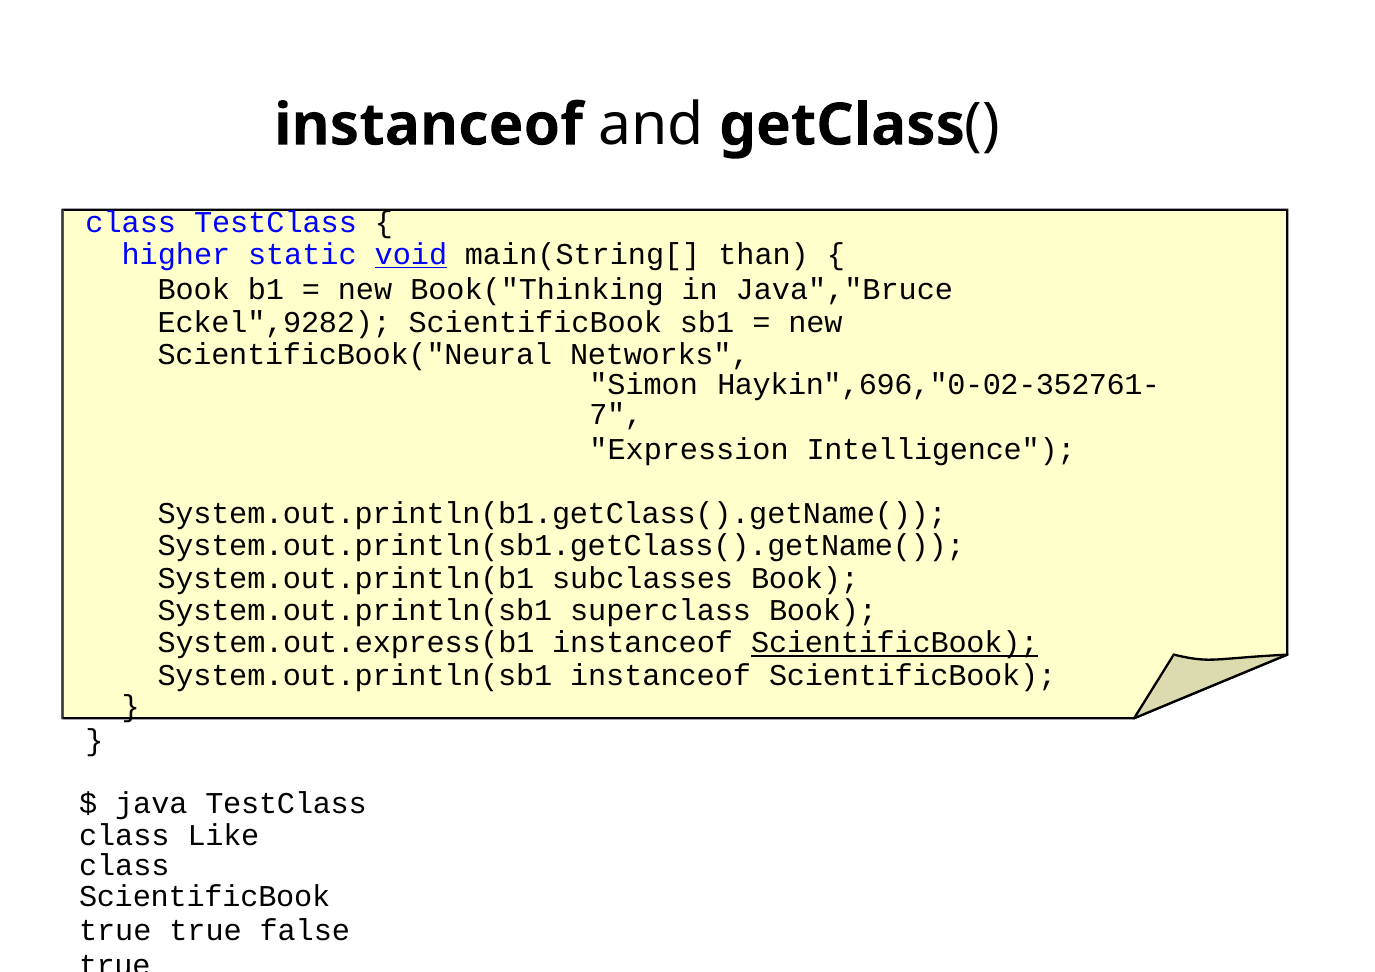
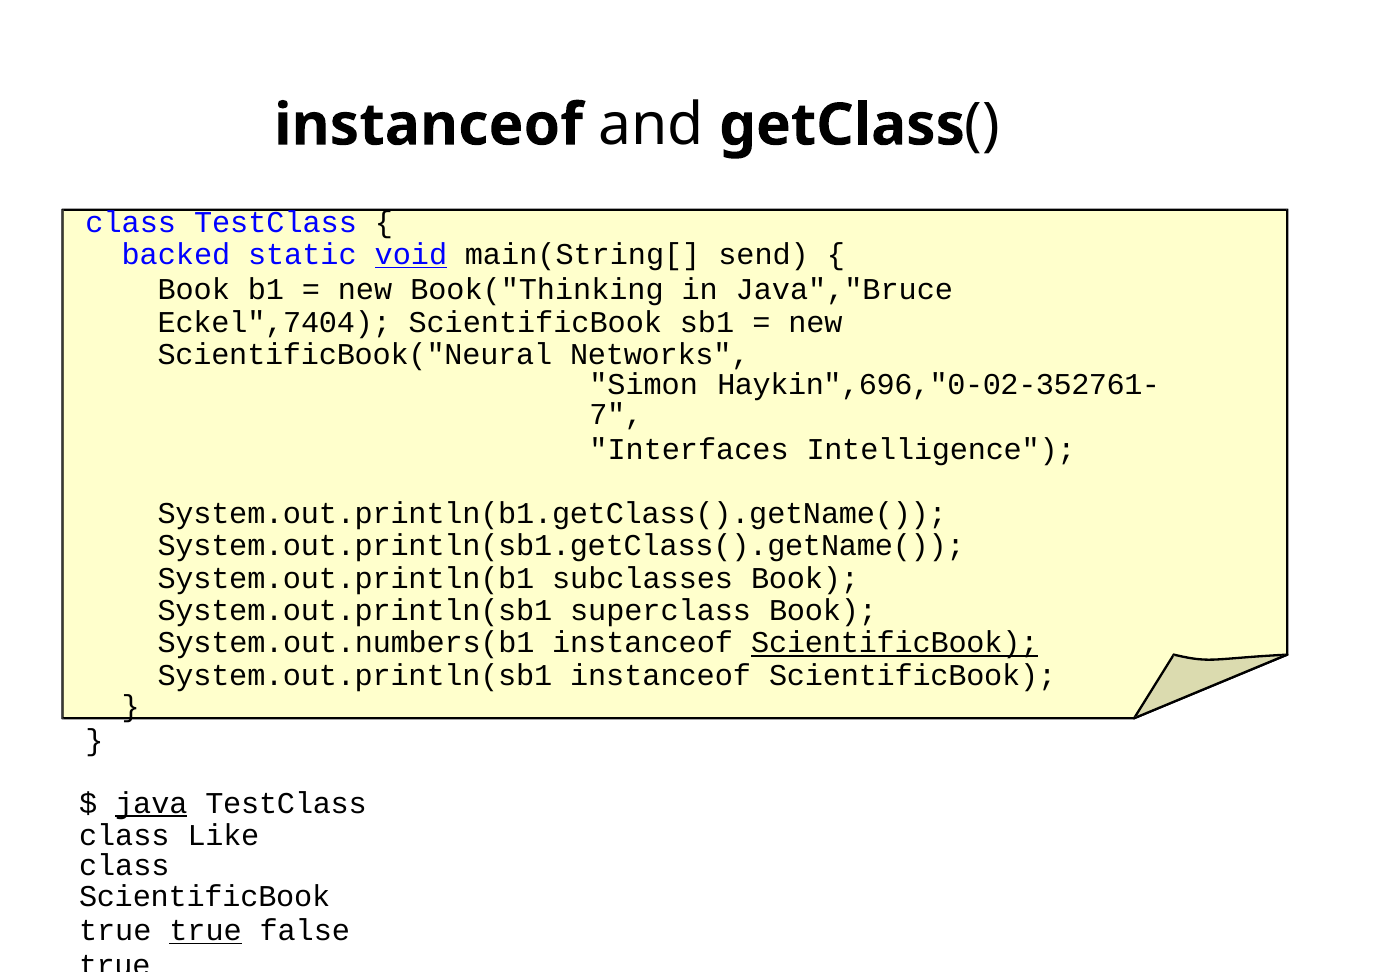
higher: higher -> backed
than: than -> send
Eckel",9282: Eckel",9282 -> Eckel",7404
Expression: Expression -> Interfaces
System.out.express(b1: System.out.express(b1 -> System.out.numbers(b1
java underline: none -> present
true at (206, 930) underline: none -> present
